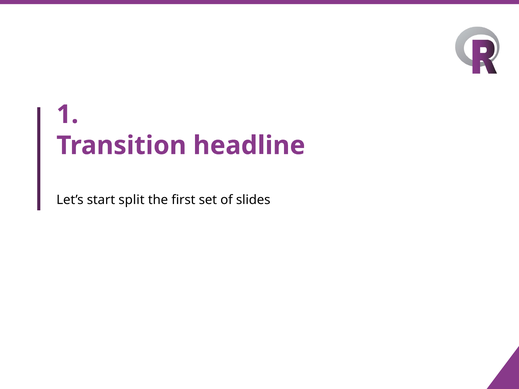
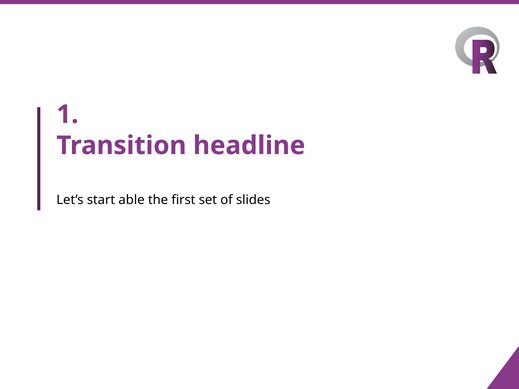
split: split -> able
